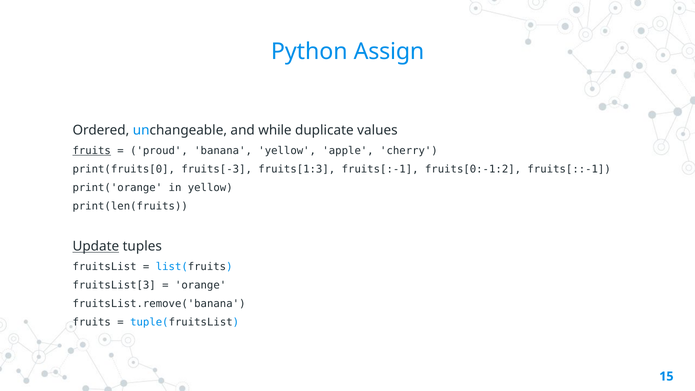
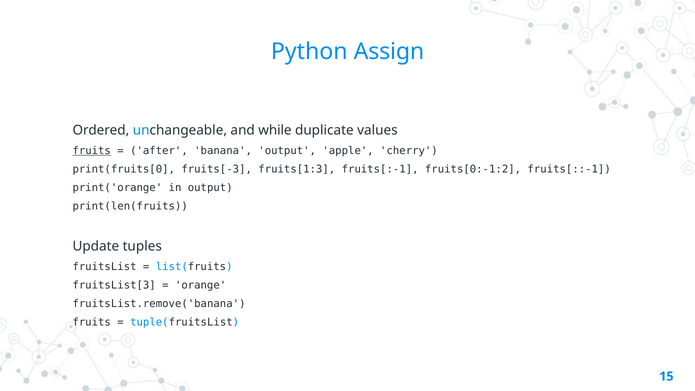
proud: proud -> after
banana yellow: yellow -> output
in yellow: yellow -> output
Update underline: present -> none
